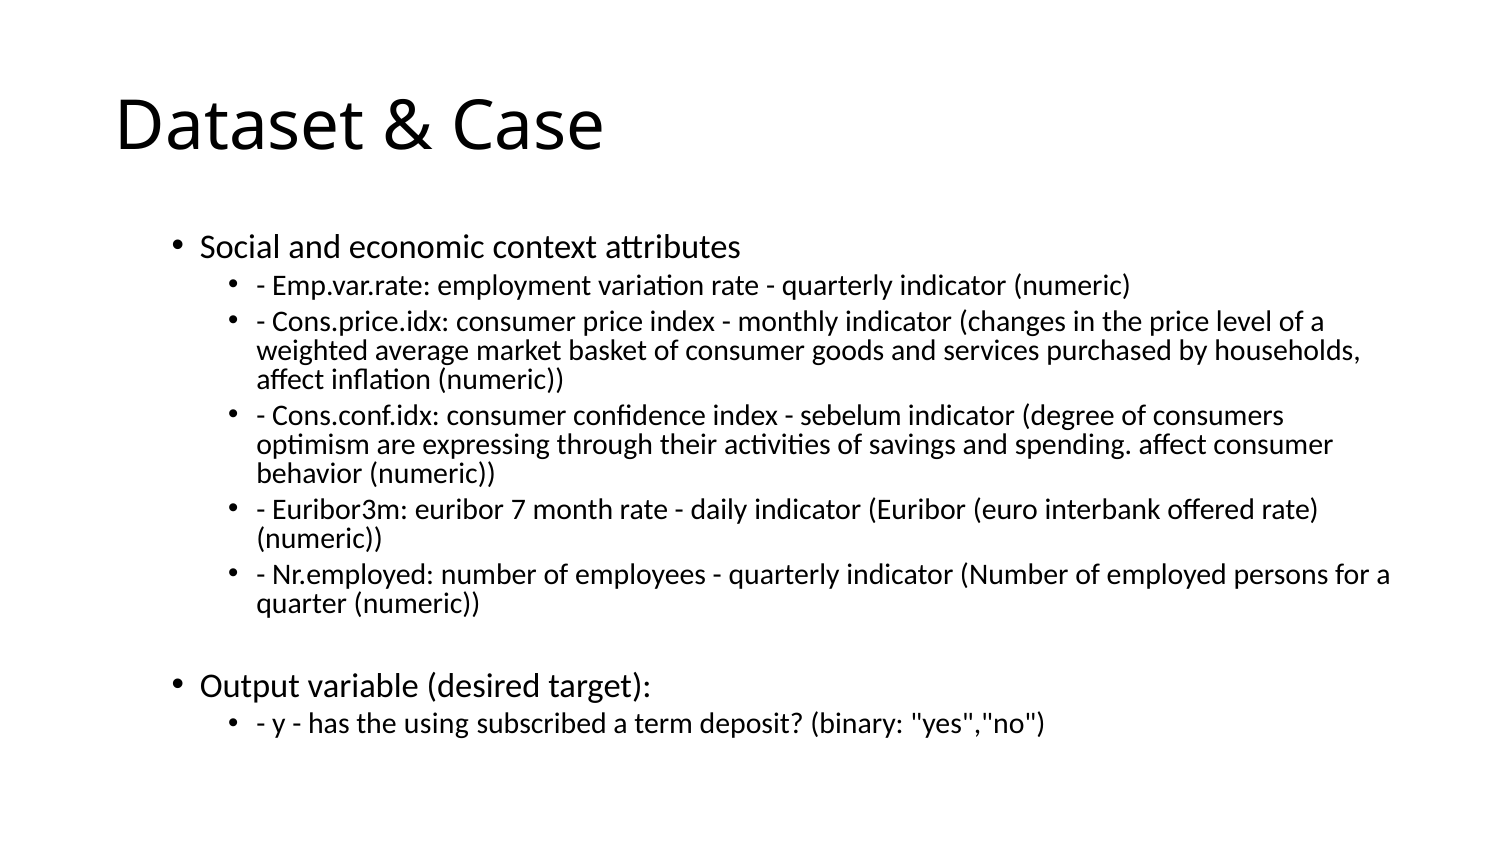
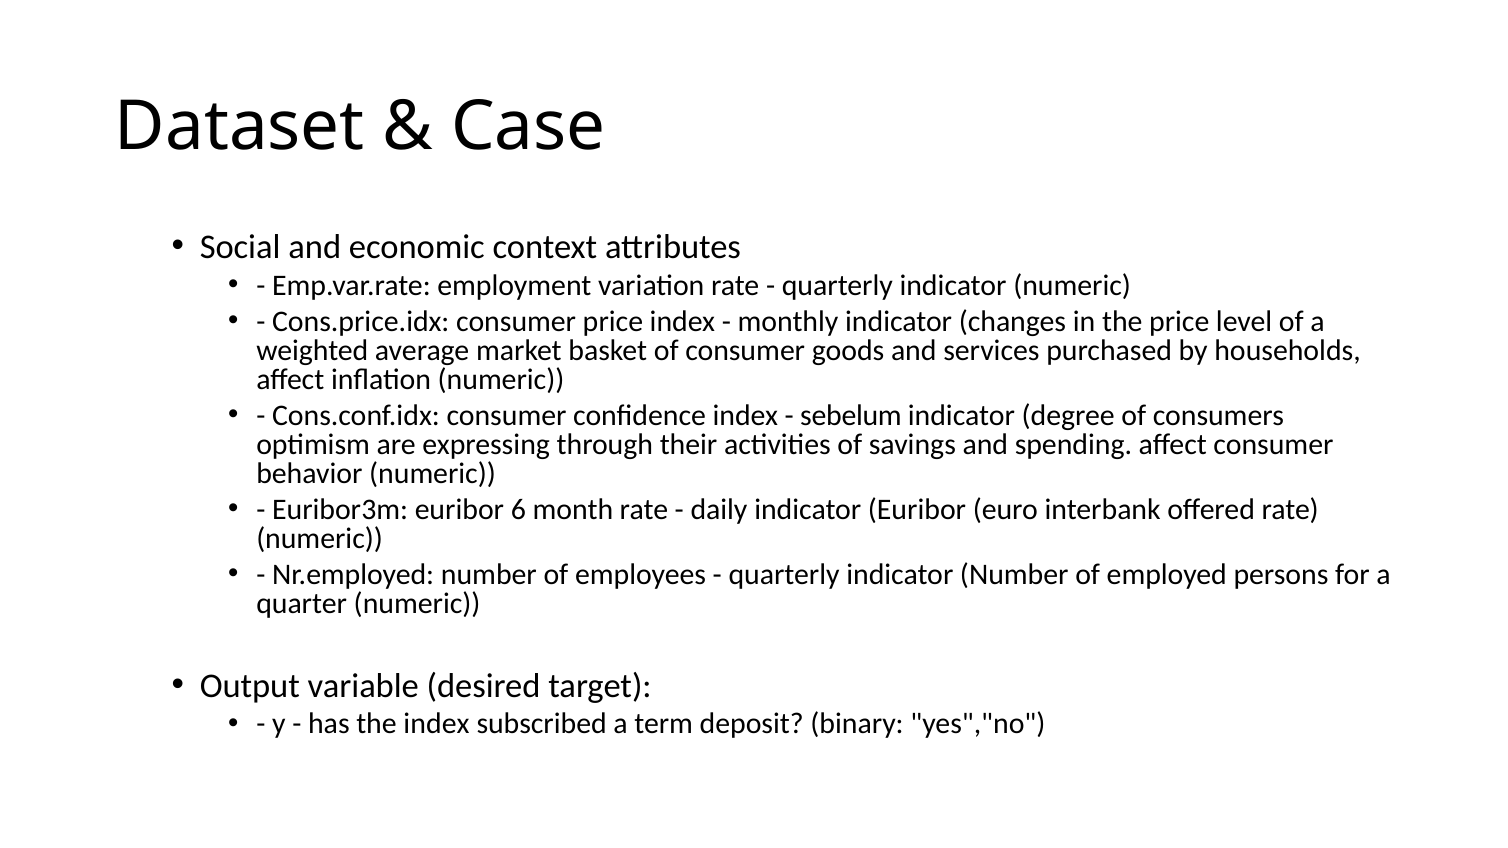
7: 7 -> 6
the using: using -> index
